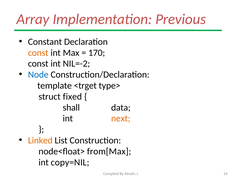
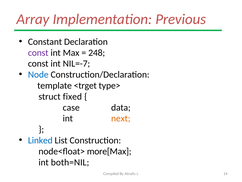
const at (38, 53) colour: orange -> purple
170: 170 -> 248
NIL=-2: NIL=-2 -> NIL=-7
shall: shall -> case
Linked colour: orange -> blue
from[Max: from[Max -> more[Max
copy=NIL: copy=NIL -> both=NIL
